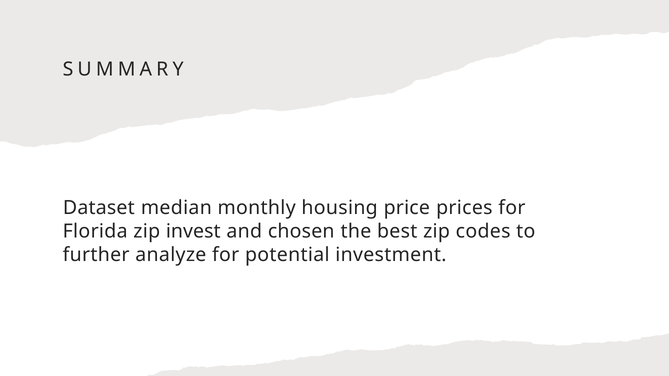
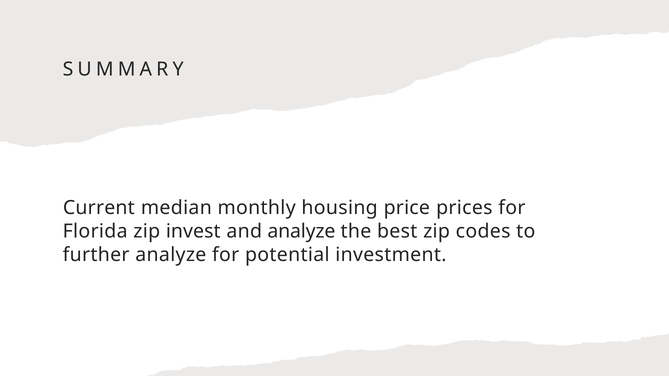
Dataset: Dataset -> Current
and chosen: chosen -> analyze
